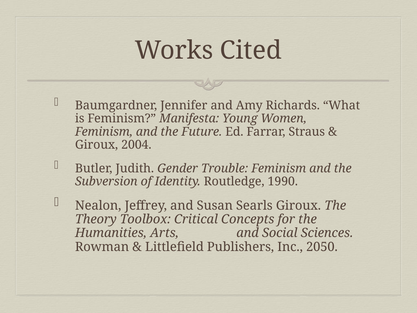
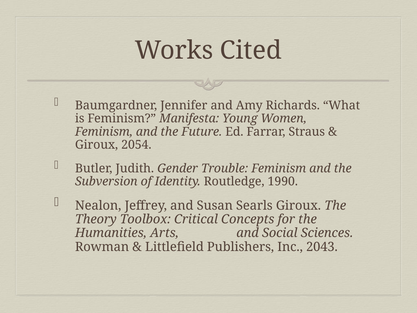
2004: 2004 -> 2054
2050: 2050 -> 2043
